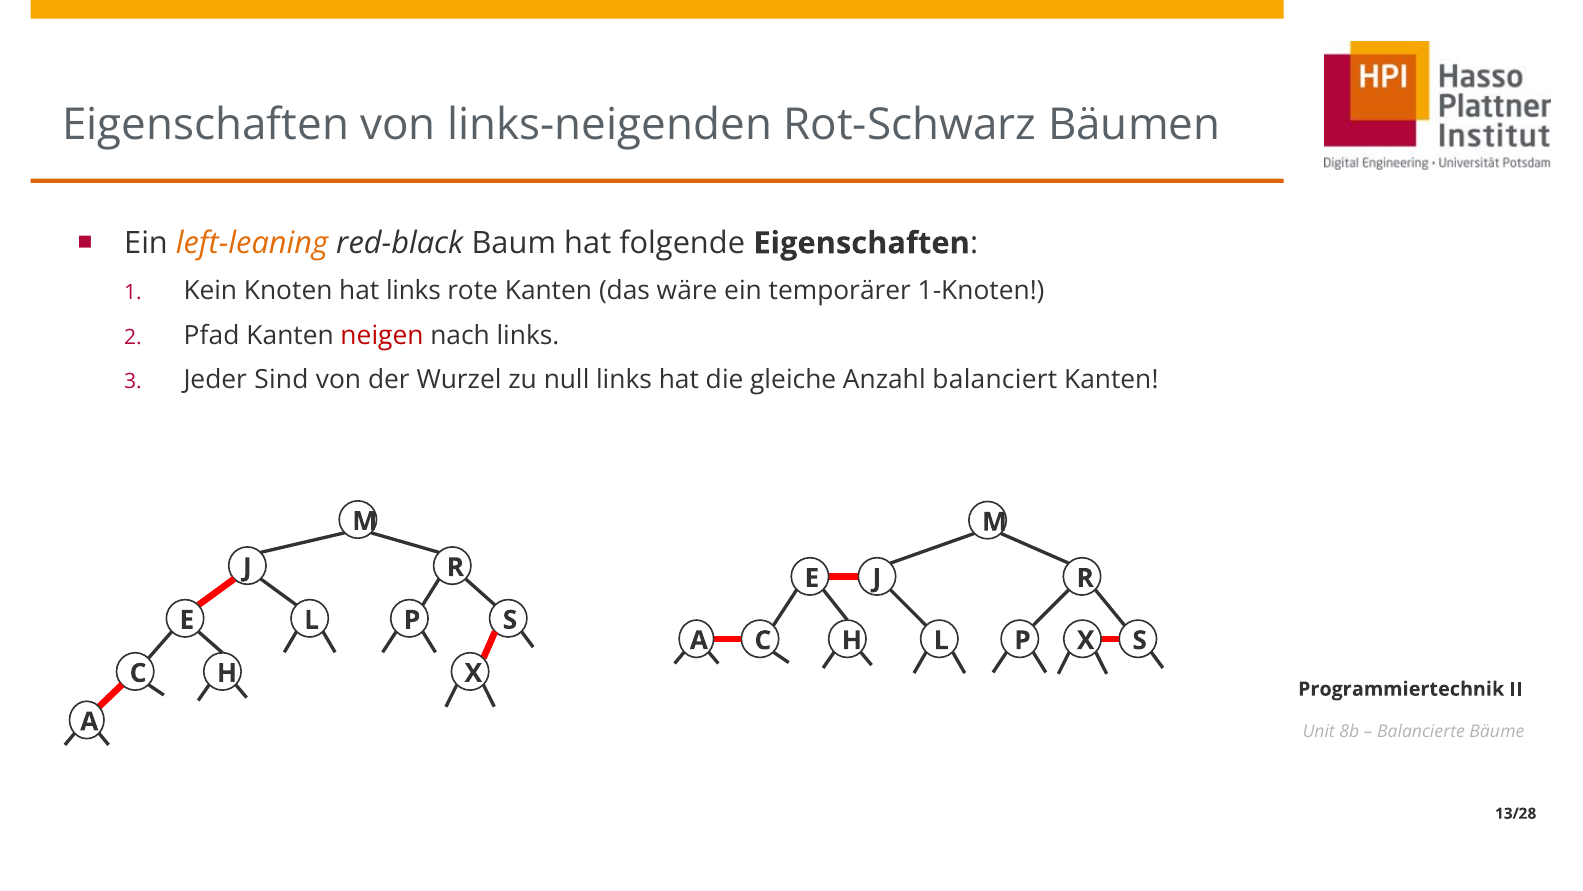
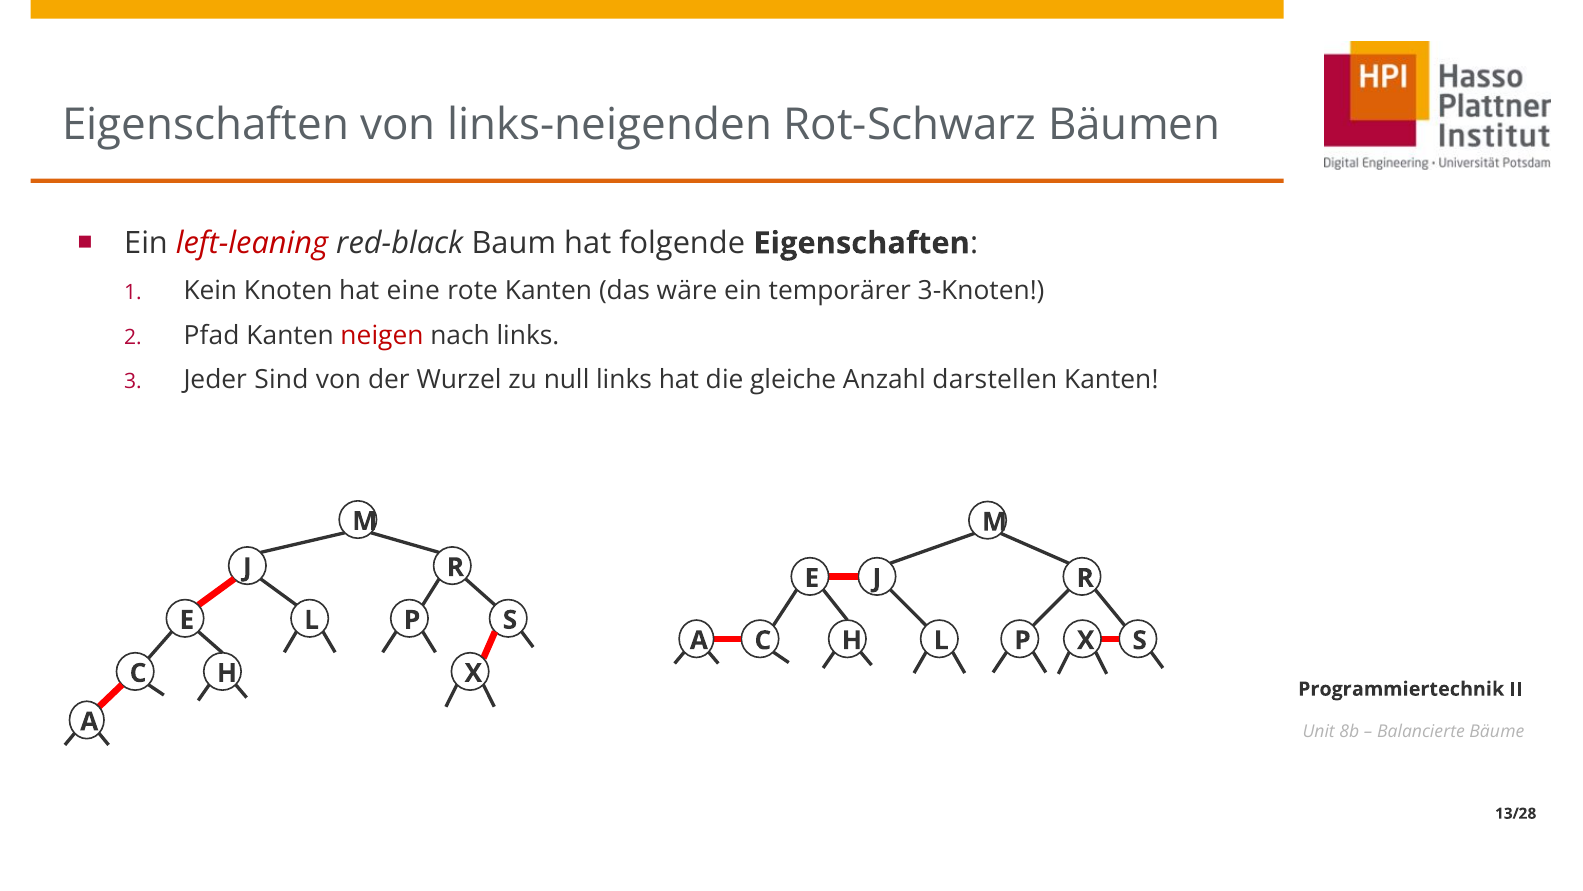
left-leaning colour: orange -> red
hat links: links -> eine
1-Knoten: 1-Knoten -> 3-Knoten
balanciert: balanciert -> darstellen
